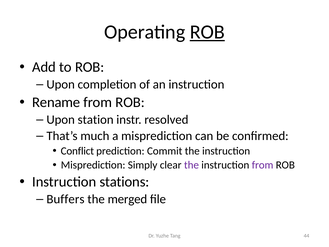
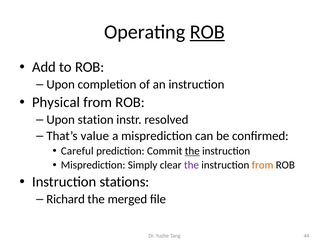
Rename: Rename -> Physical
much: much -> value
Conflict: Conflict -> Careful
the at (192, 151) underline: none -> present
from at (263, 165) colour: purple -> orange
Buffers: Buffers -> Richard
